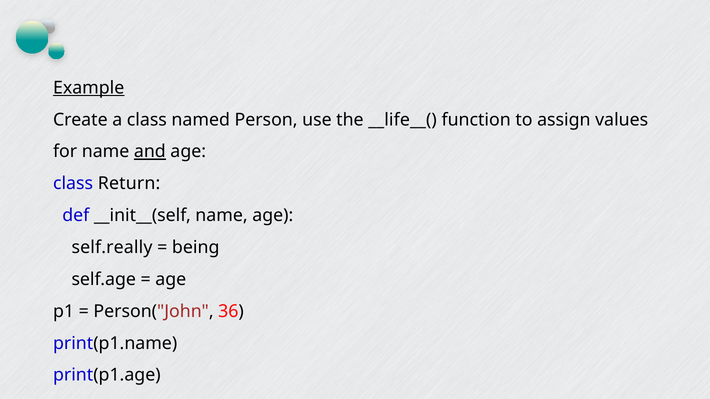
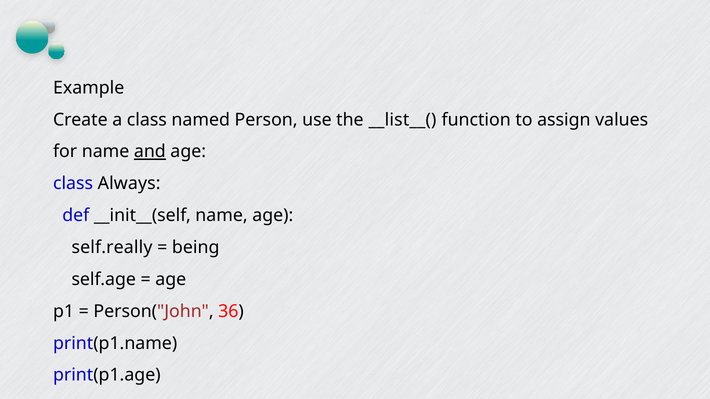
Example underline: present -> none
__life__(: __life__( -> __list__(
Return: Return -> Always
